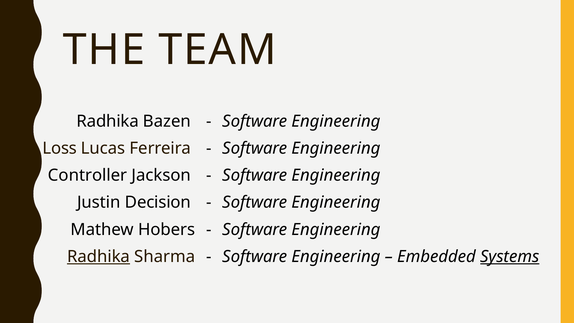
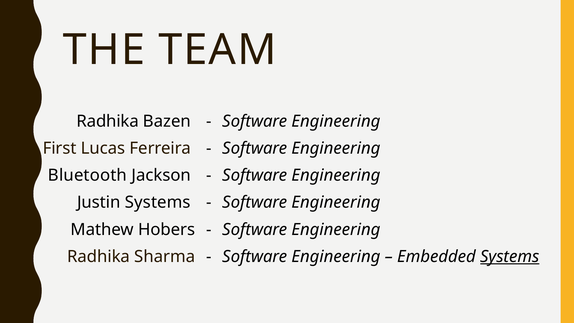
Loss: Loss -> First
Controller: Controller -> Bluetooth
Justin Decision: Decision -> Systems
Radhika at (99, 257) underline: present -> none
